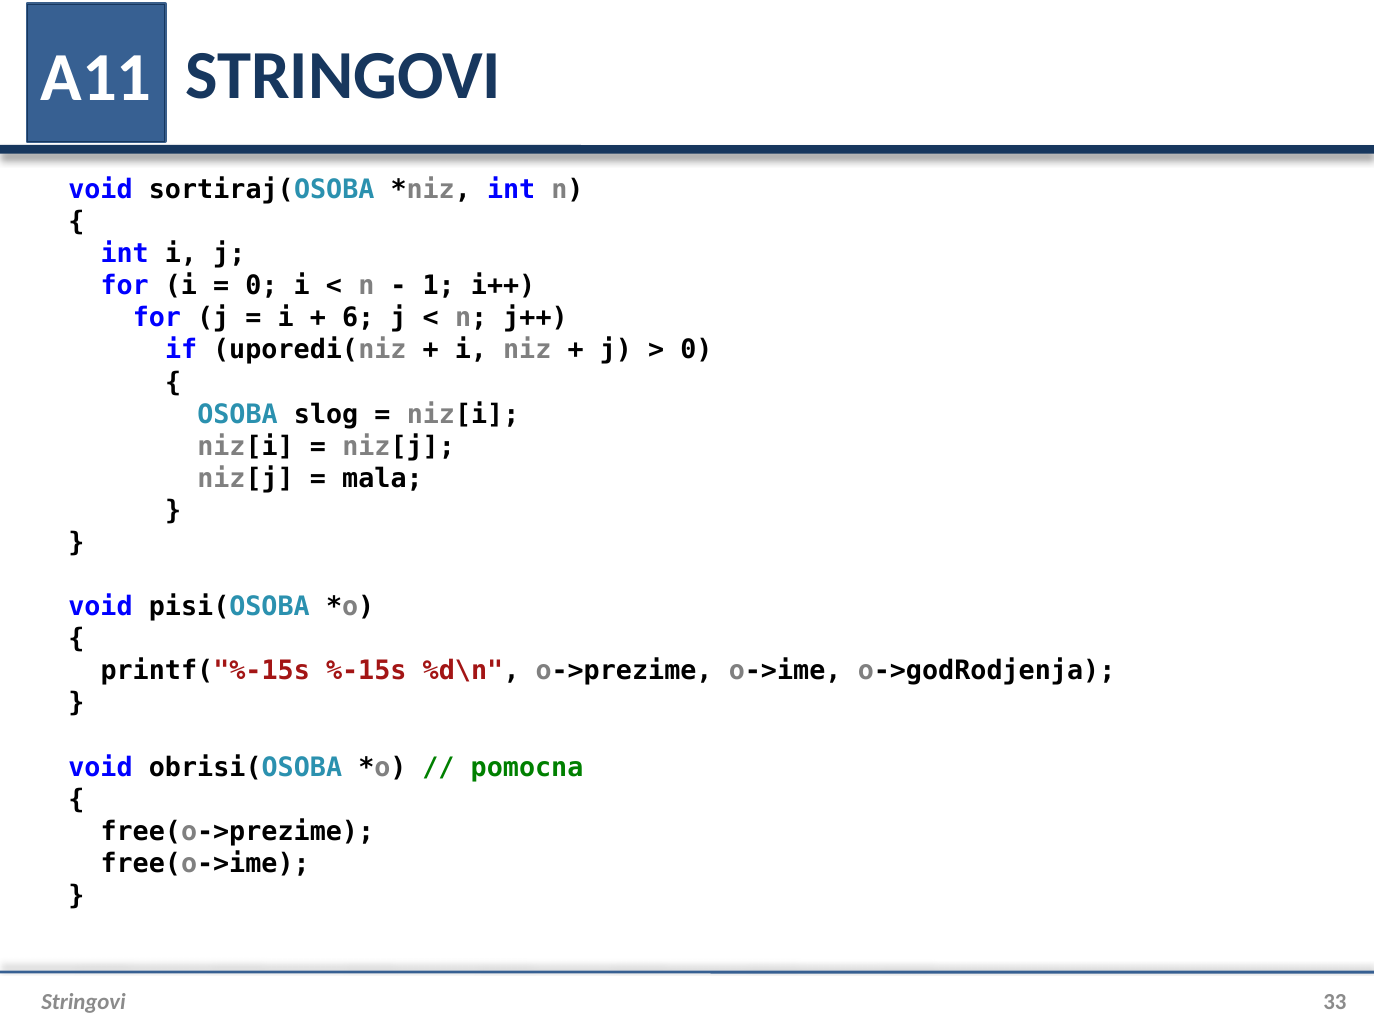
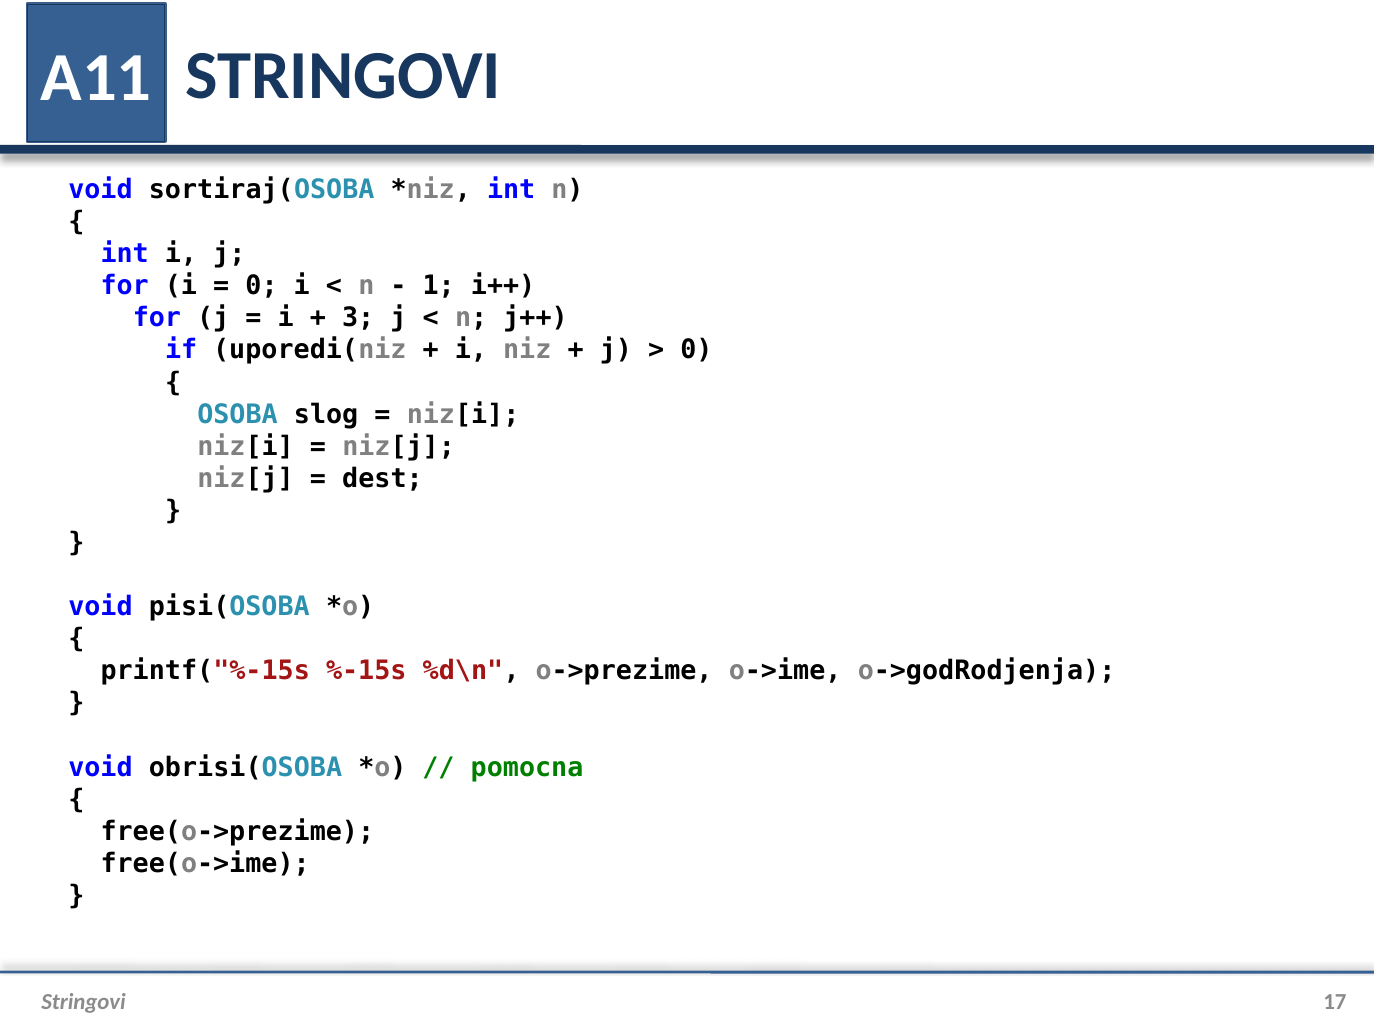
6: 6 -> 3
mala: mala -> dest
33: 33 -> 17
